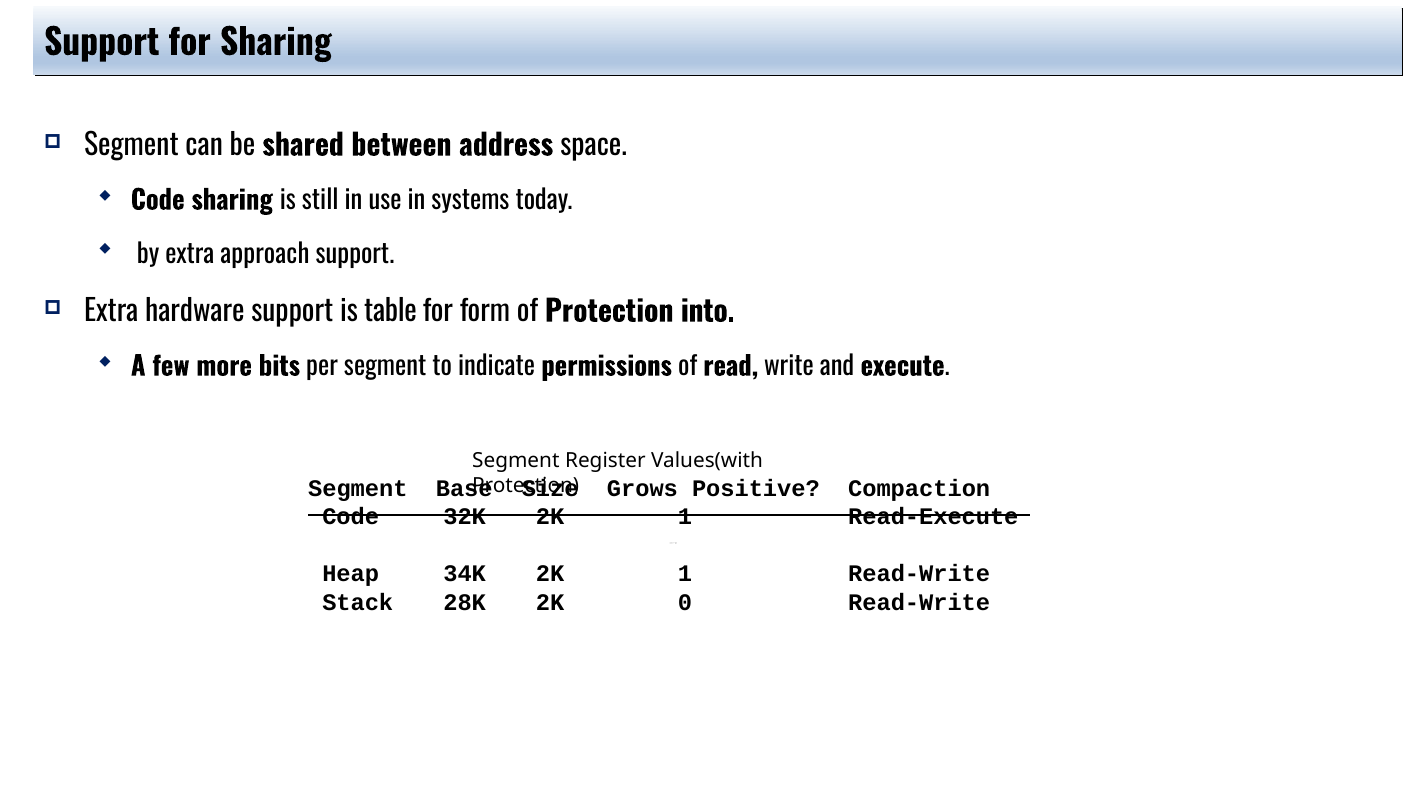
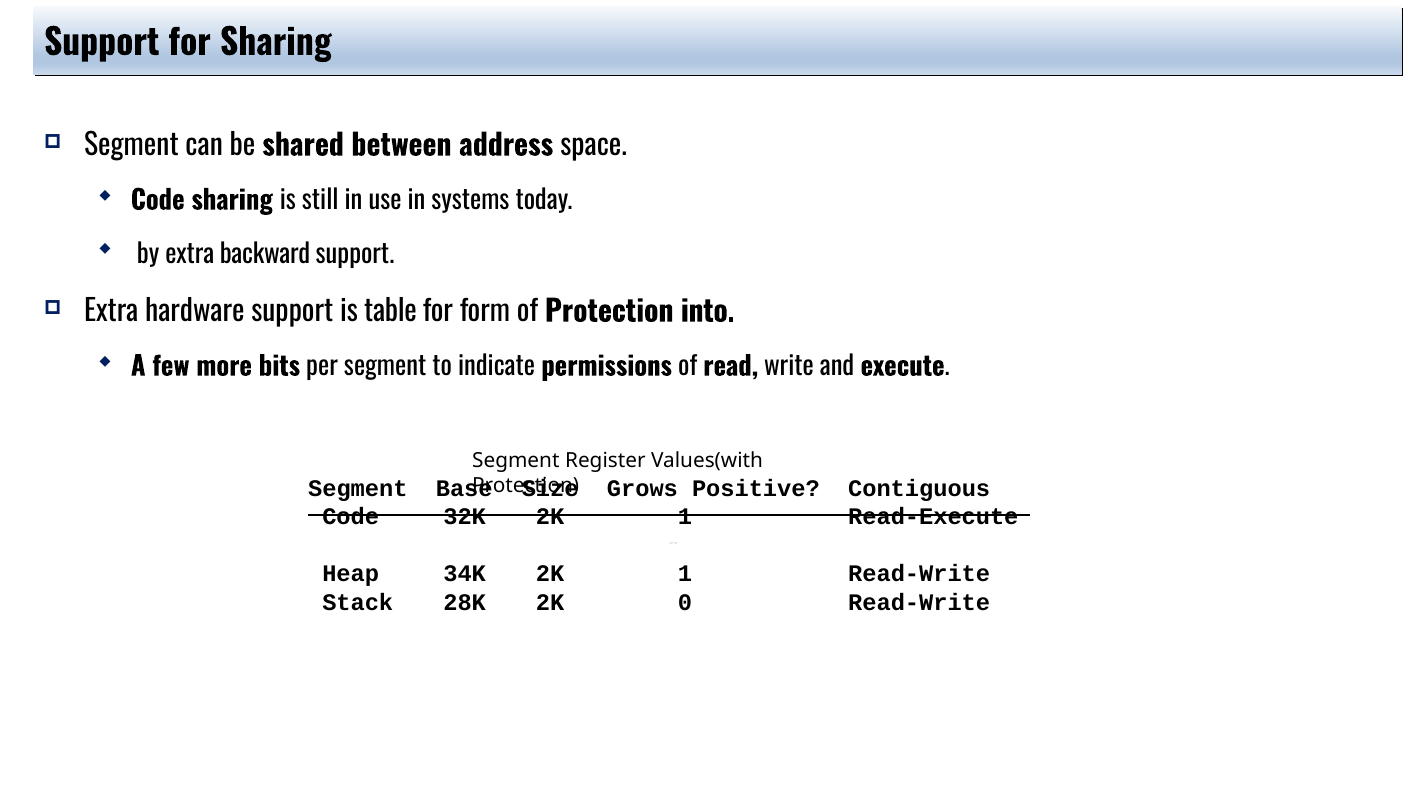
approach: approach -> backward
Compaction: Compaction -> Contiguous
